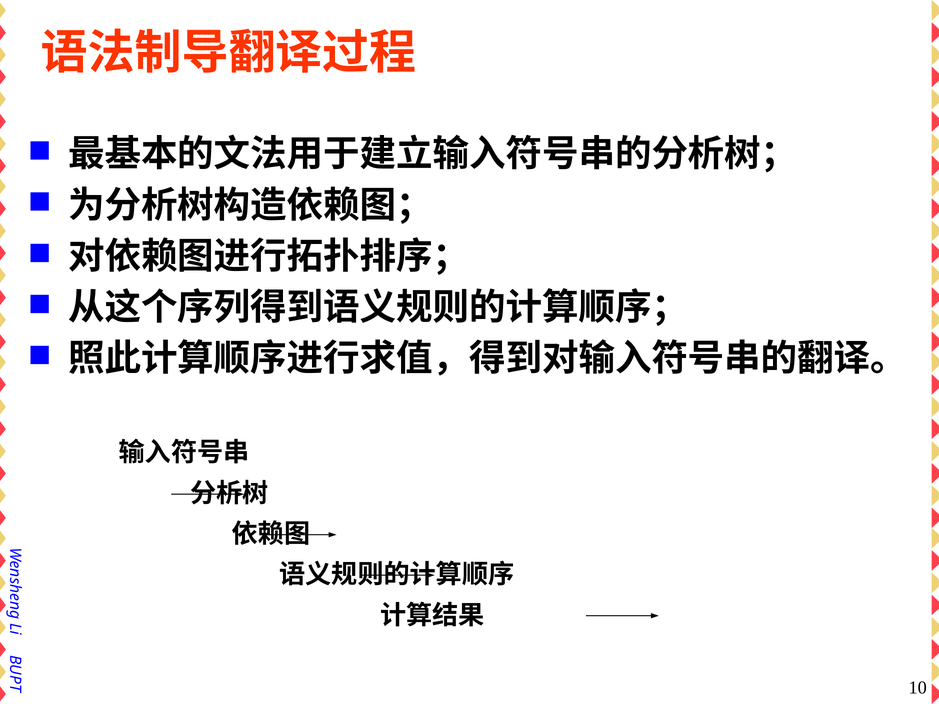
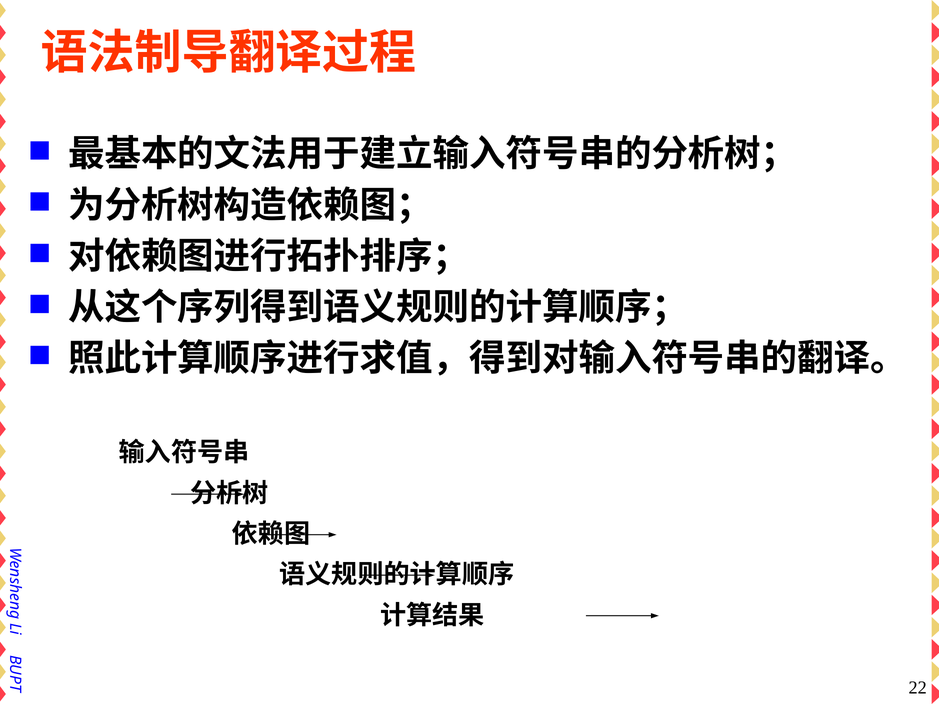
10: 10 -> 22
